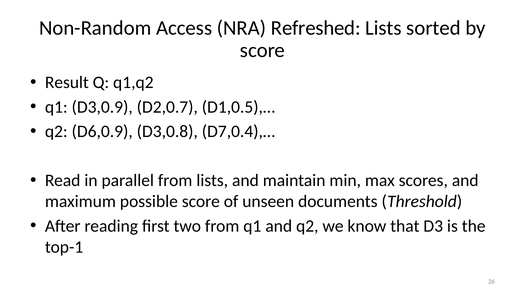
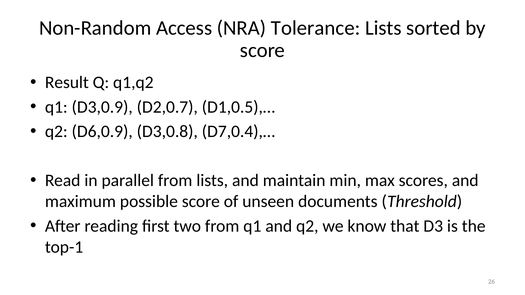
Refreshed: Refreshed -> Tolerance
